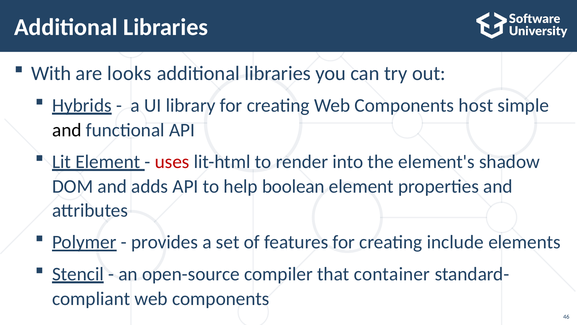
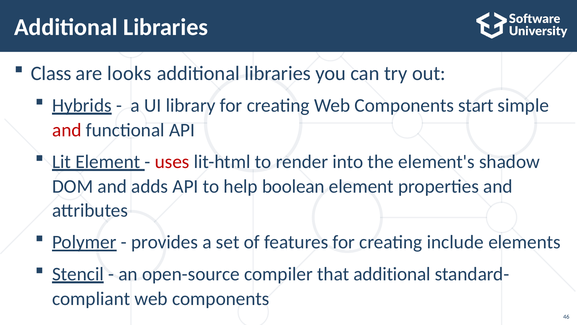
With: With -> Class
host: host -> start
and at (67, 130) colour: black -> red
that container: container -> additional
